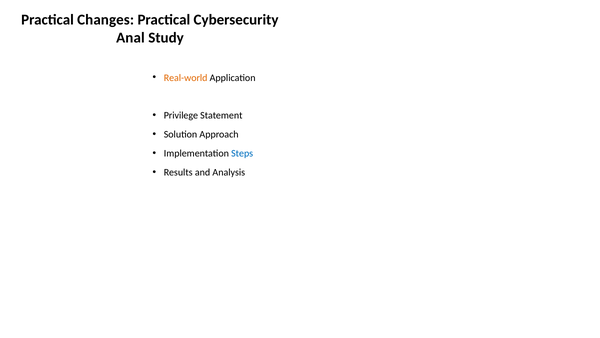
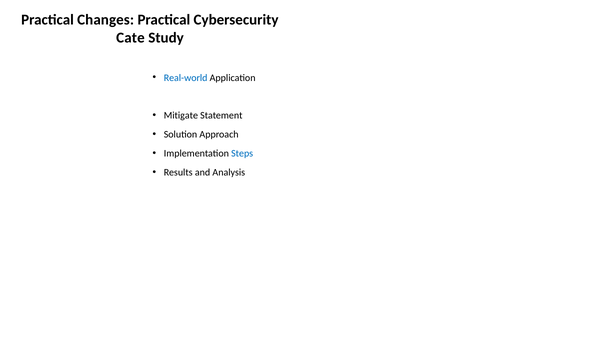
Anal: Anal -> Cate
Real-world colour: orange -> blue
Privilege: Privilege -> Mitigate
